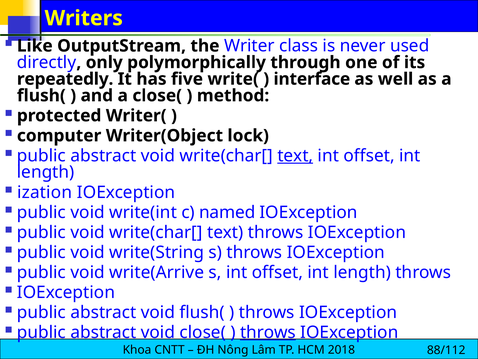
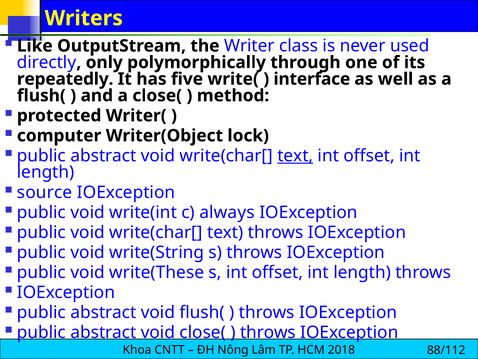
ization: ization -> source
named: named -> always
write(Arrive: write(Arrive -> write(These
throws at (268, 332) underline: present -> none
